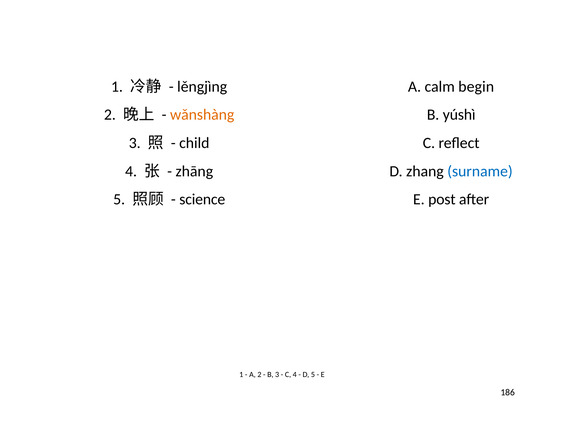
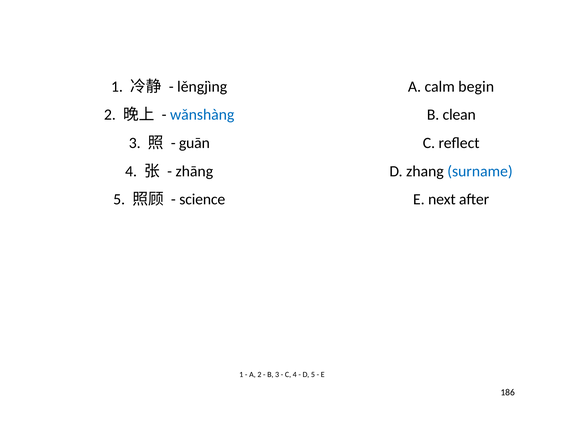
wǎnshàng colour: orange -> blue
yúshì: yúshì -> clean
child: child -> guān
post: post -> next
